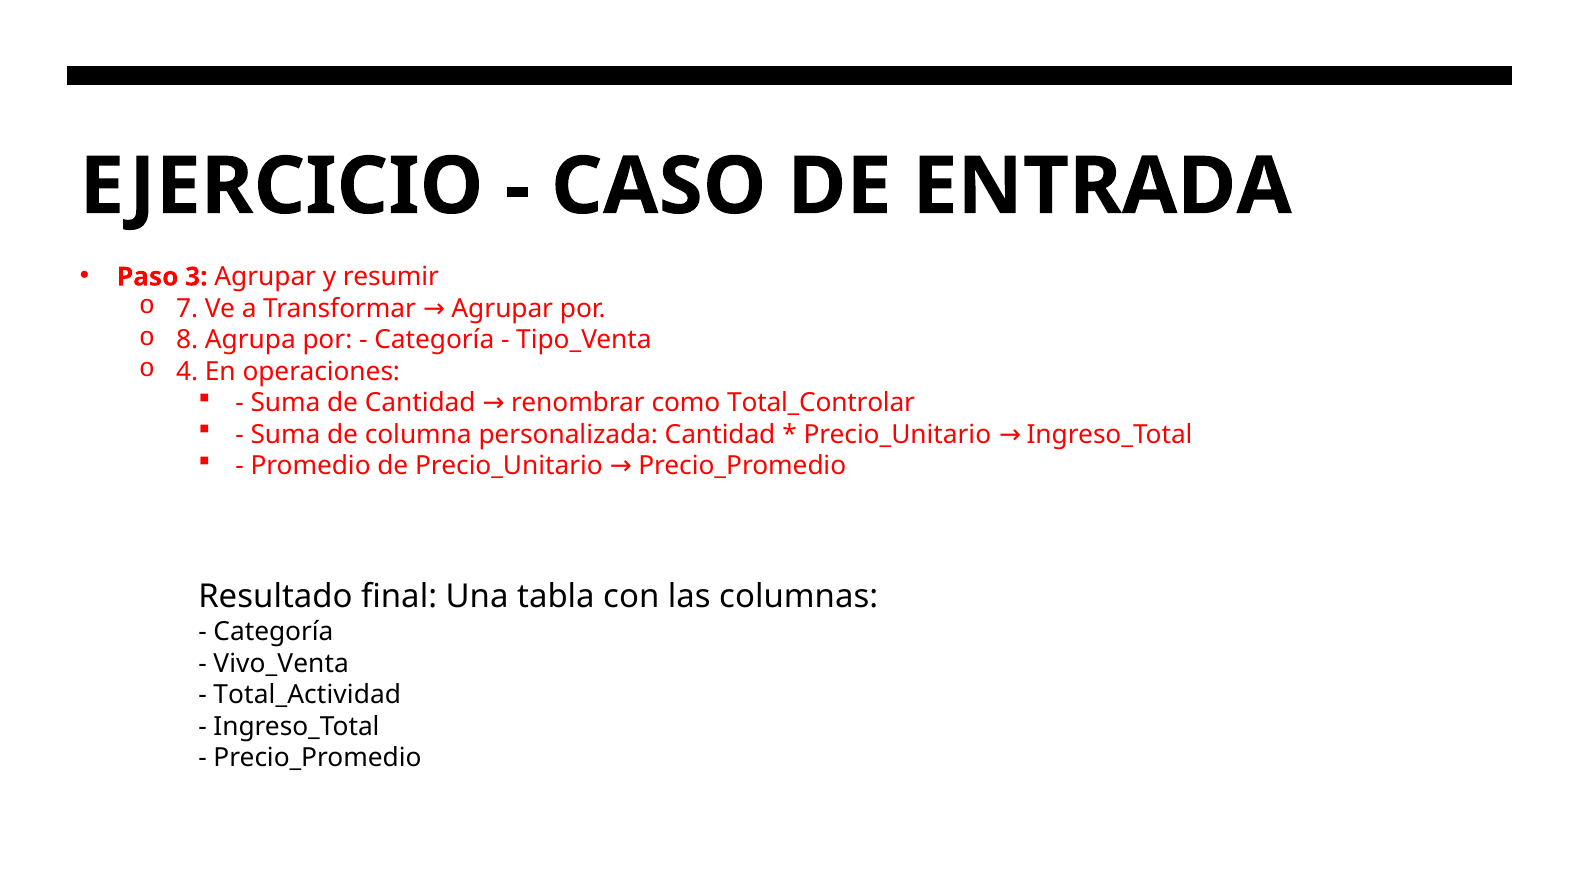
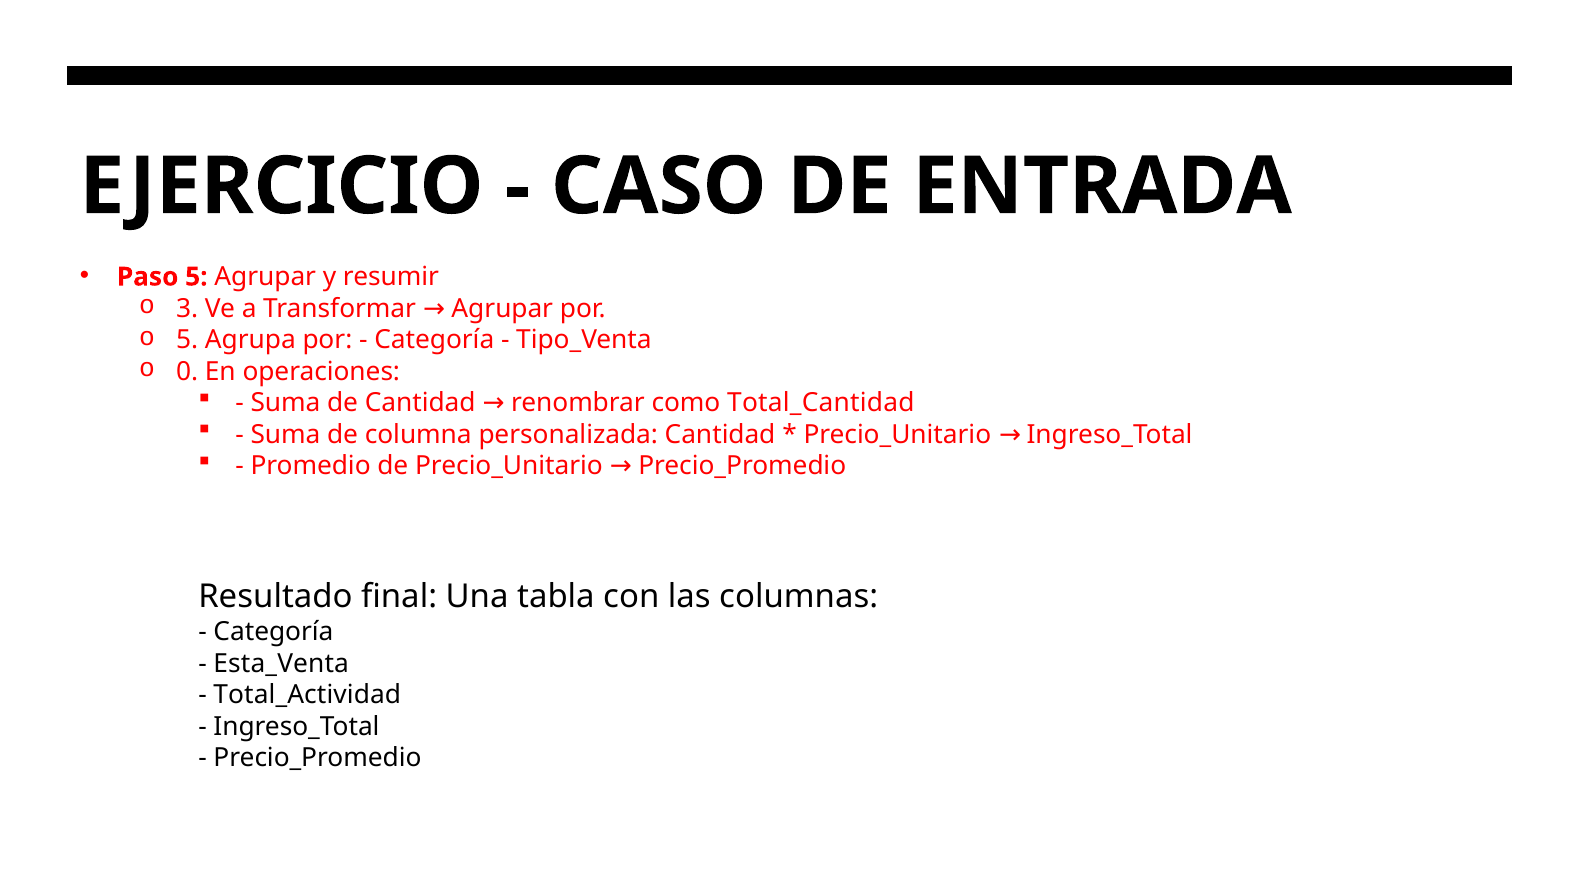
Paso 3: 3 -> 5
7: 7 -> 3
8 at (187, 340): 8 -> 5
4: 4 -> 0
Total_Controlar: Total_Controlar -> Total_Cantidad
Vivo_Venta: Vivo_Venta -> Esta_Venta
